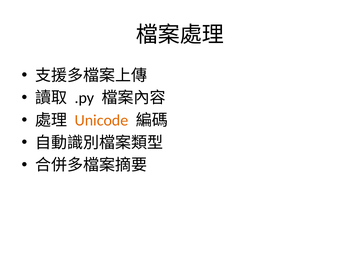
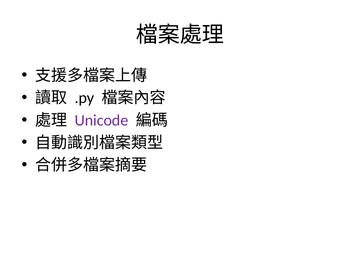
Unicode colour: orange -> purple
